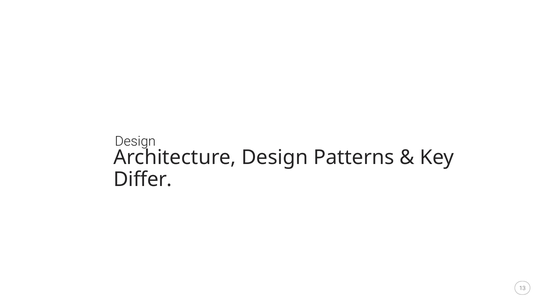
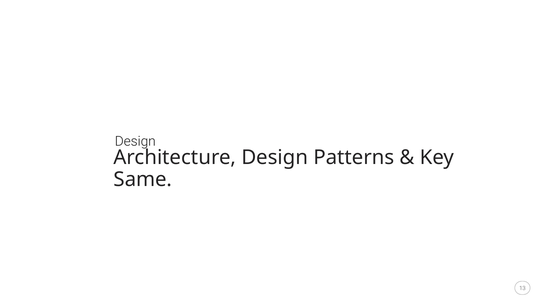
Differ: Differ -> Same
